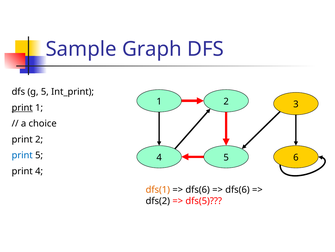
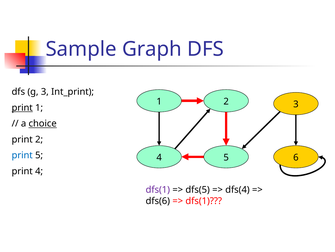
g 5: 5 -> 3
choice underline: none -> present
dfs(1 at (158, 189) colour: orange -> purple
dfs(6 at (198, 189): dfs(6 -> dfs(5
dfs(6 at (237, 189): dfs(6 -> dfs(4
dfs(2: dfs(2 -> dfs(6
dfs(5 at (204, 200): dfs(5 -> dfs(1
